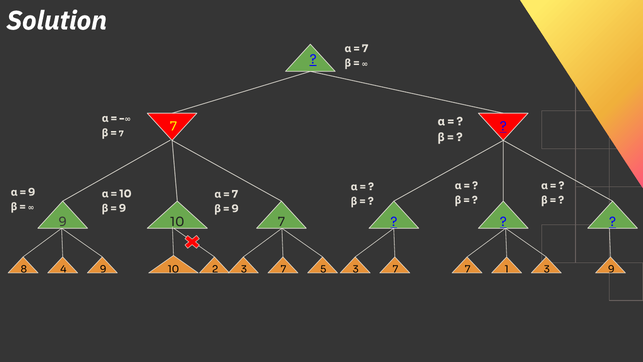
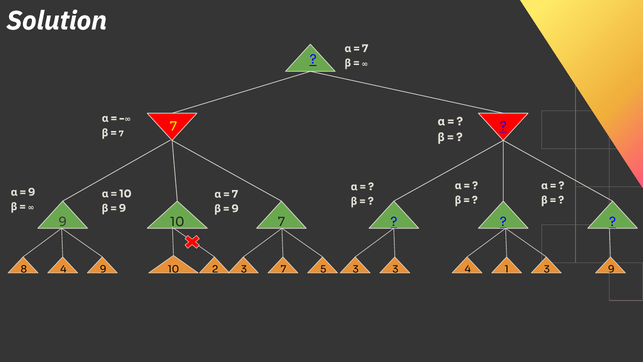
7 at (395, 269): 7 -> 3
5 7: 7 -> 4
